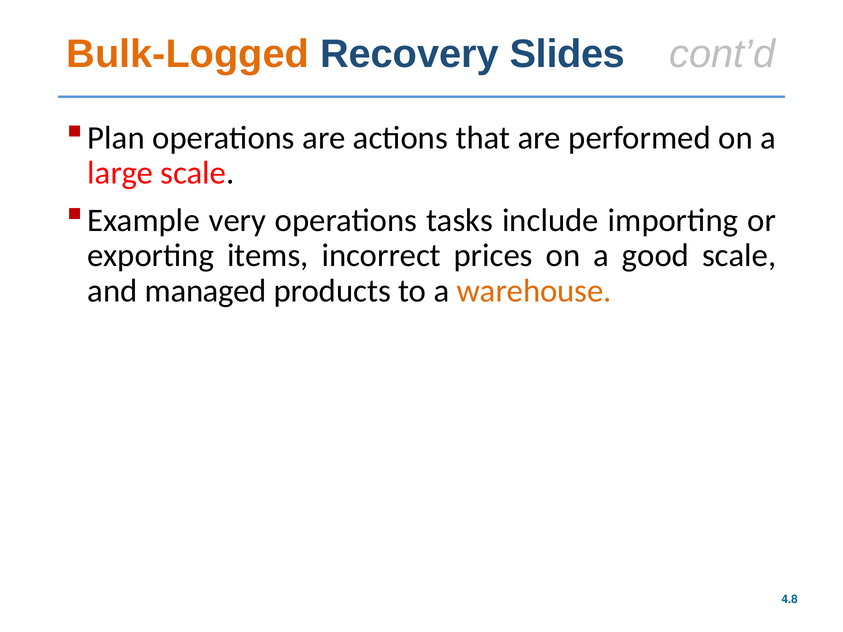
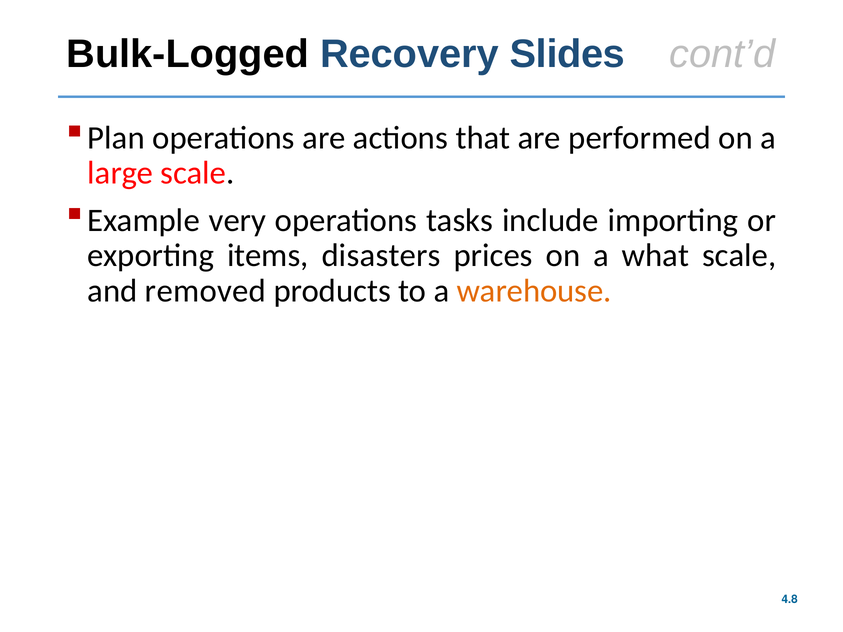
Bulk-Logged colour: orange -> black
incorrect: incorrect -> disasters
good: good -> what
managed: managed -> removed
